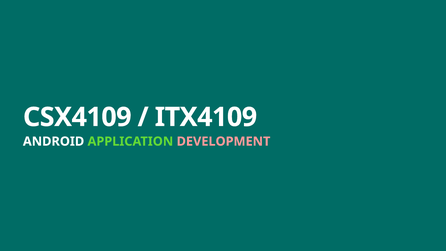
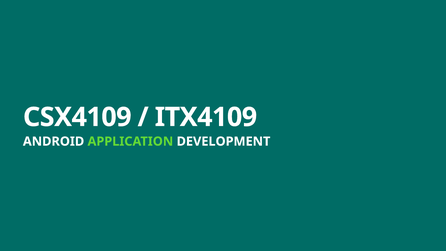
DEVELOPMENT colour: pink -> white
